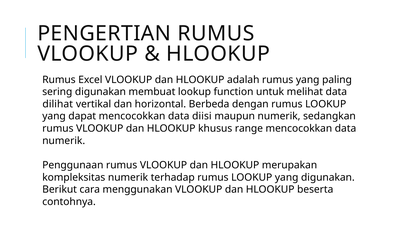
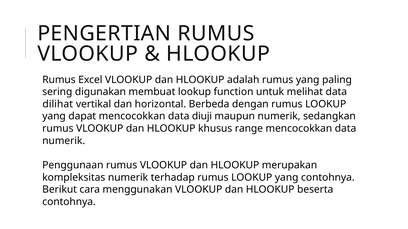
diisi: diisi -> diuji
yang digunakan: digunakan -> contohnya
